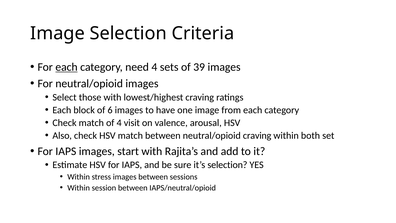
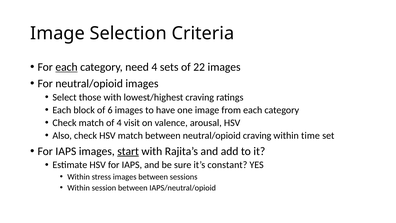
39: 39 -> 22
both: both -> time
start underline: none -> present
it’s selection: selection -> constant
